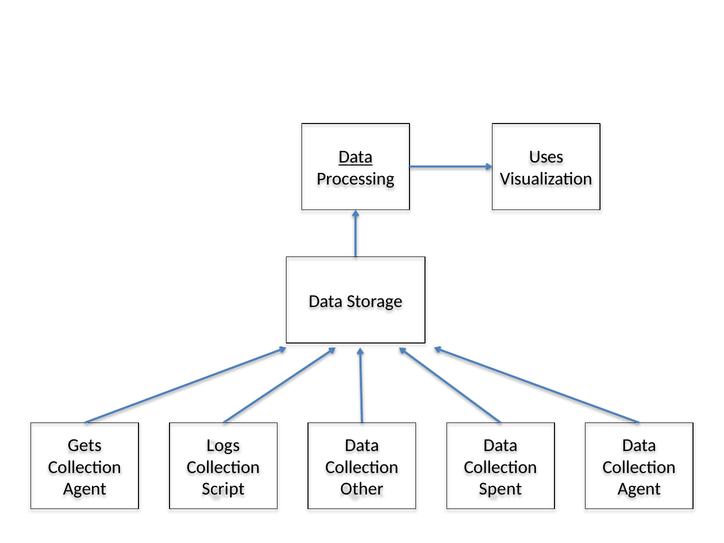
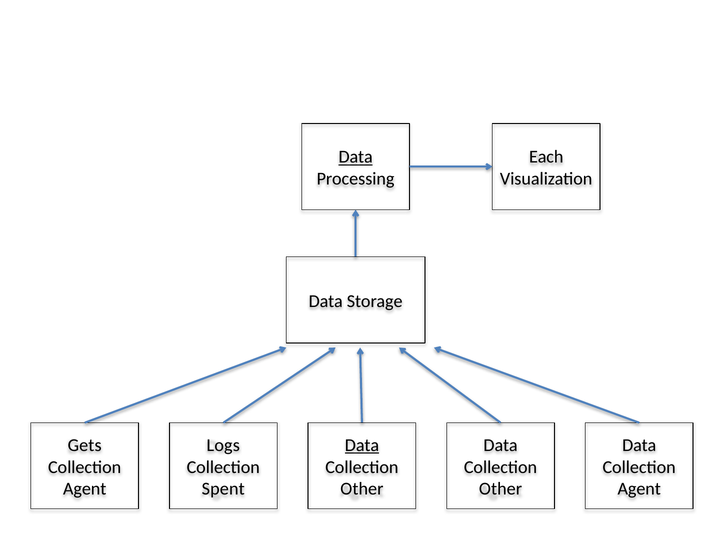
Uses: Uses -> Each
Data at (362, 445) underline: none -> present
Script: Script -> Spent
Spent at (500, 489): Spent -> Other
